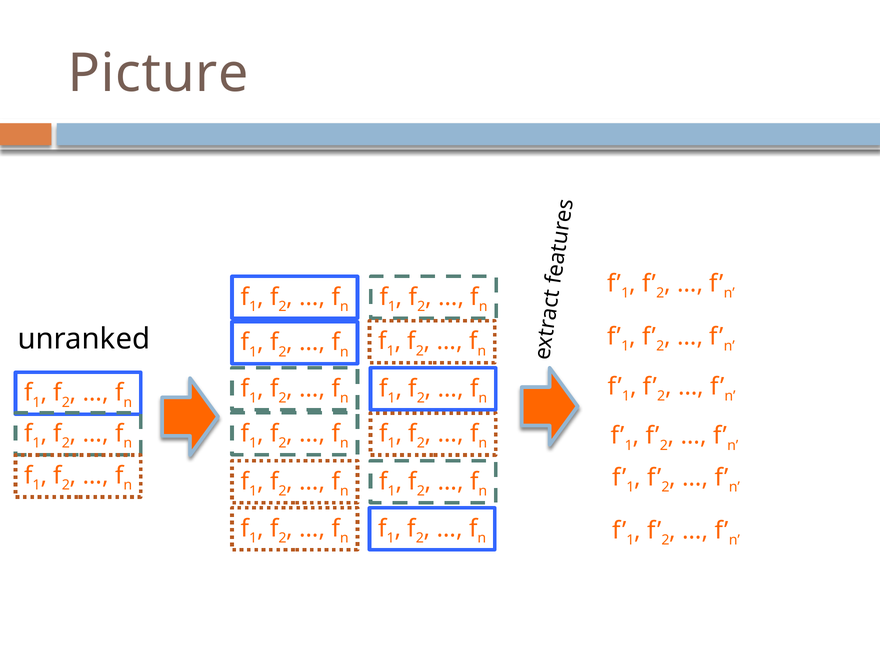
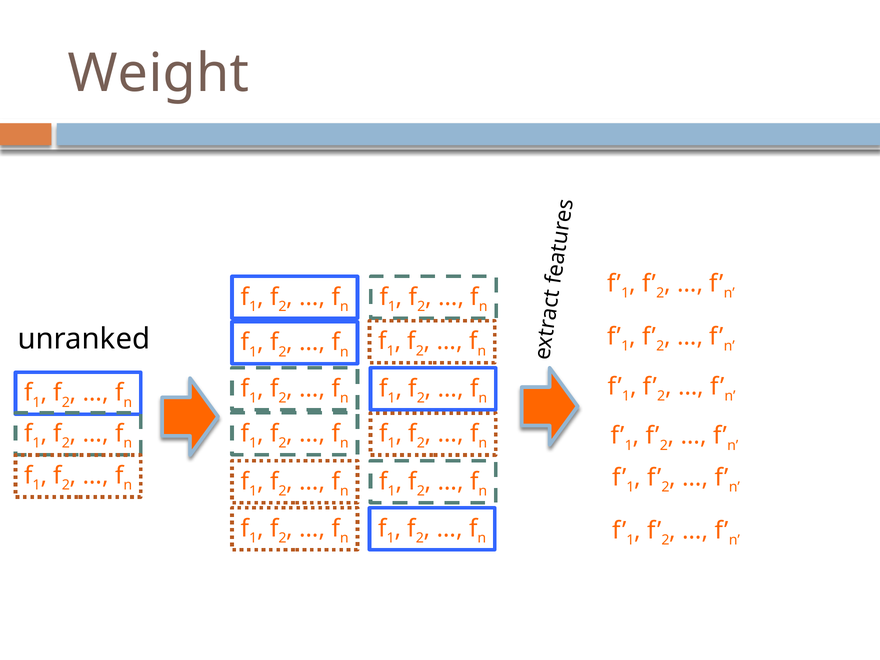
Picture: Picture -> Weight
